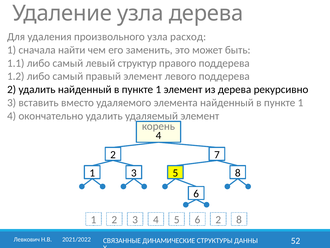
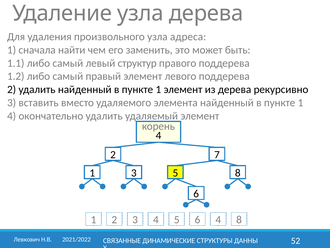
расход: расход -> адреса
6 2: 2 -> 4
